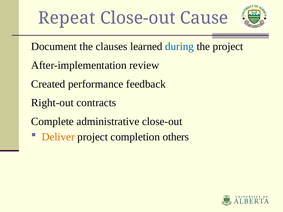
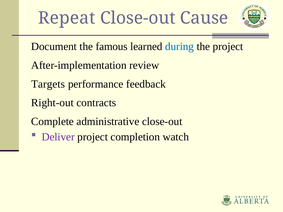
clauses: clauses -> famous
Created: Created -> Targets
Deliver colour: orange -> purple
others: others -> watch
